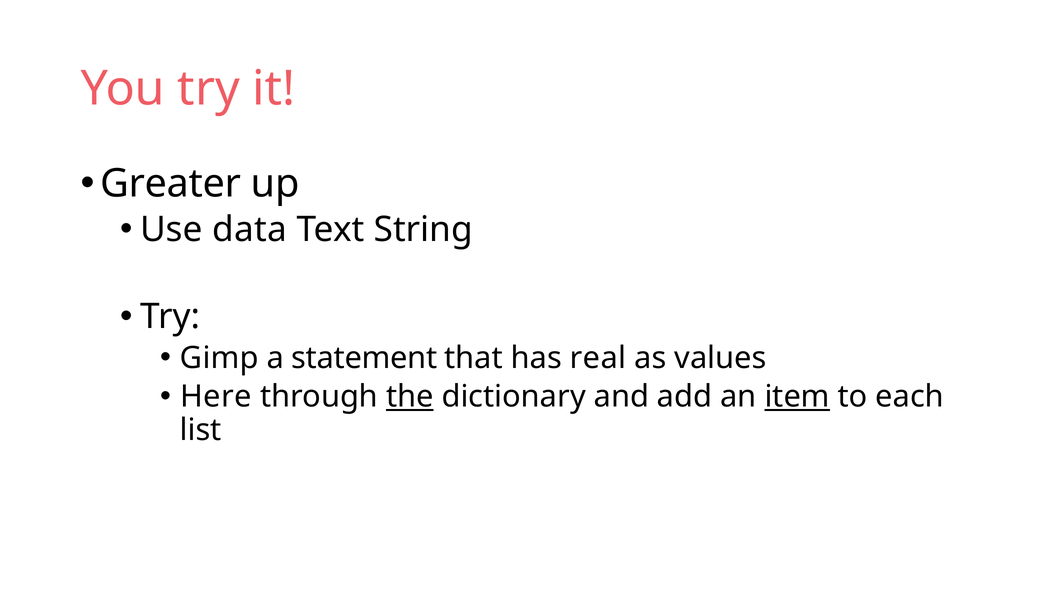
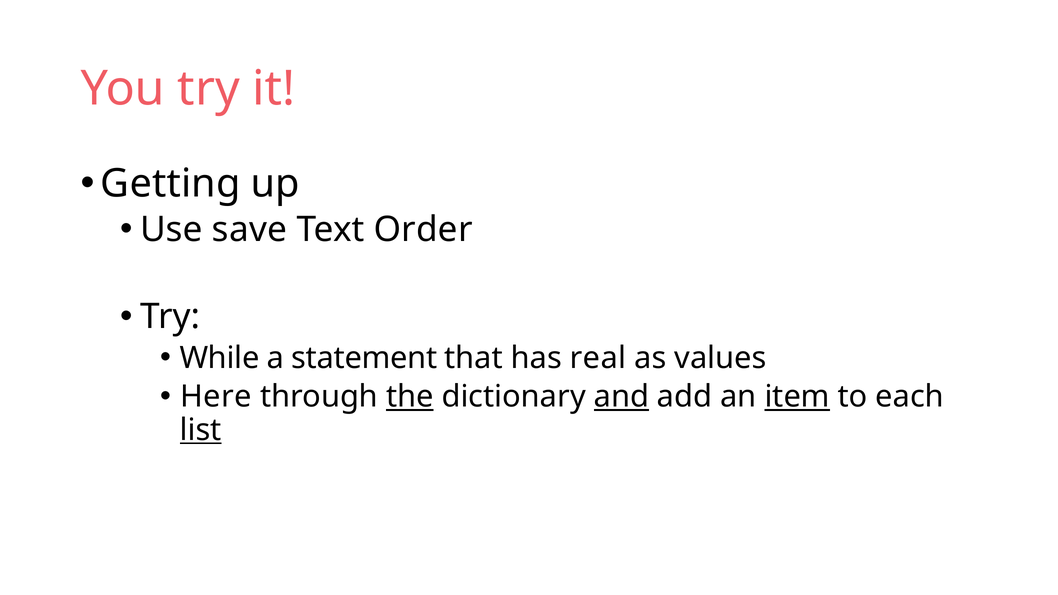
Greater: Greater -> Getting
data: data -> save
String: String -> Order
Gimp: Gimp -> While
and underline: none -> present
list underline: none -> present
